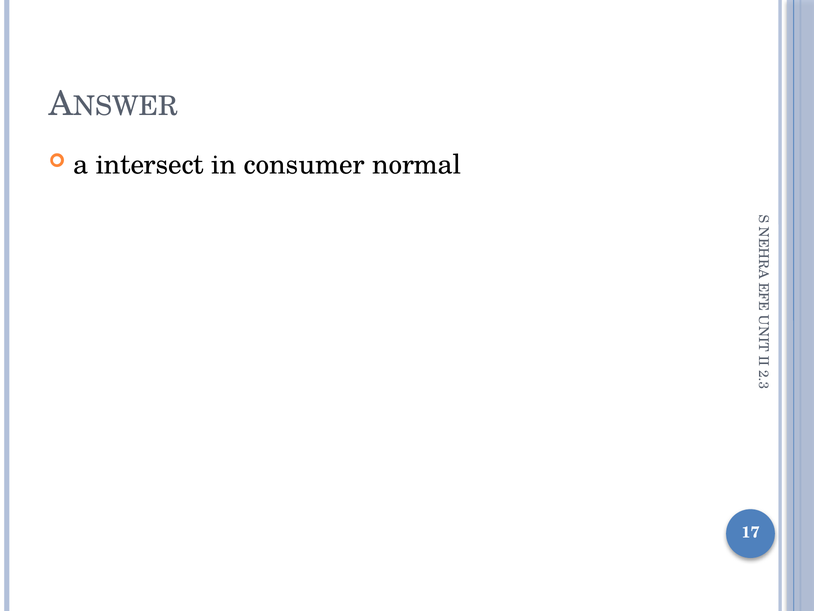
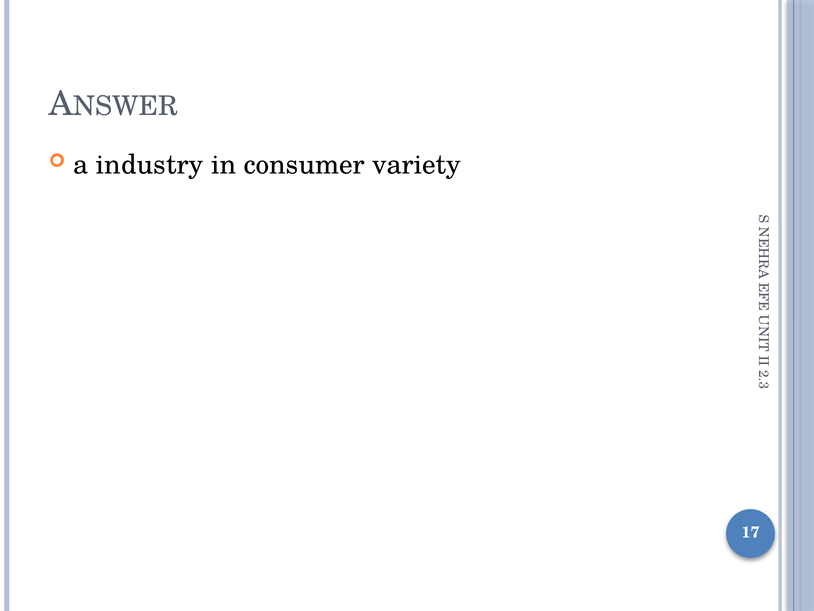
intersect: intersect -> industry
normal: normal -> variety
